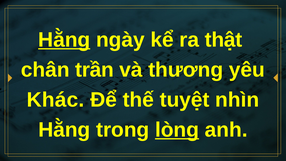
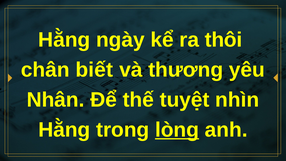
Hằng at (64, 40) underline: present -> none
thật: thật -> thôi
trần: trần -> biết
Khác: Khác -> Nhân
